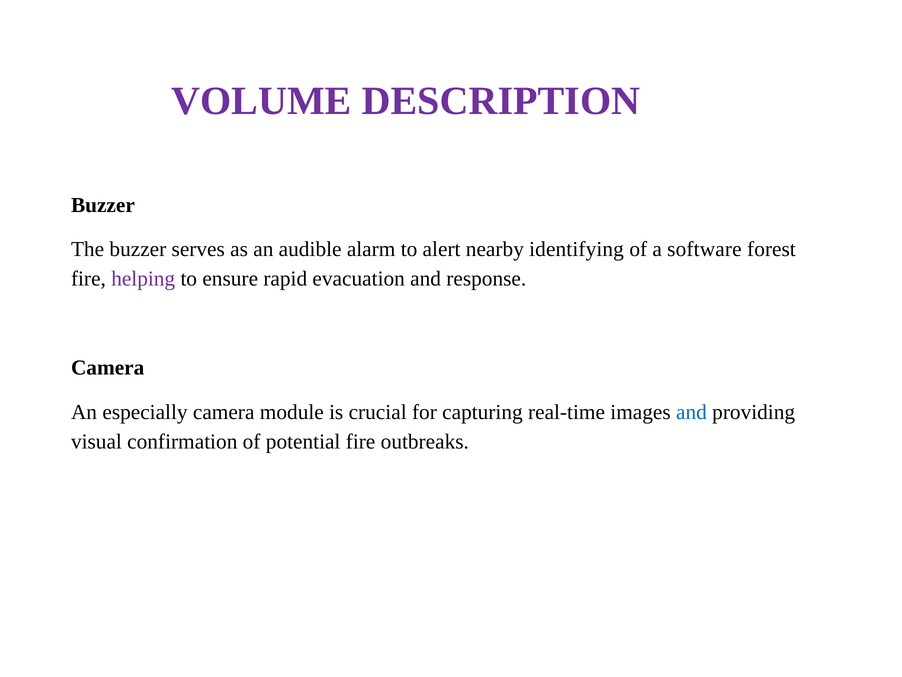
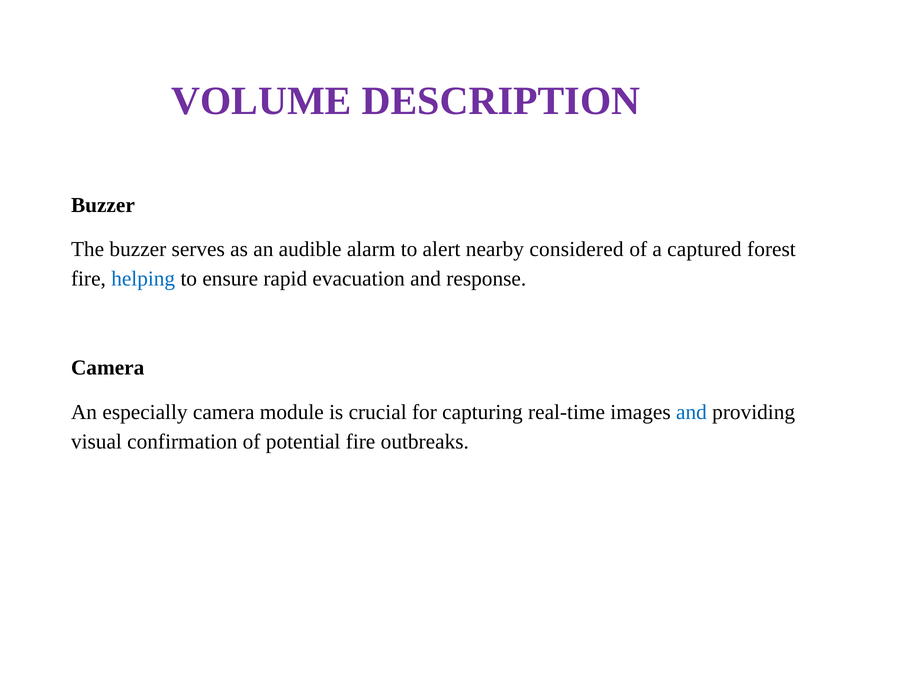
identifying: identifying -> considered
software: software -> captured
helping colour: purple -> blue
